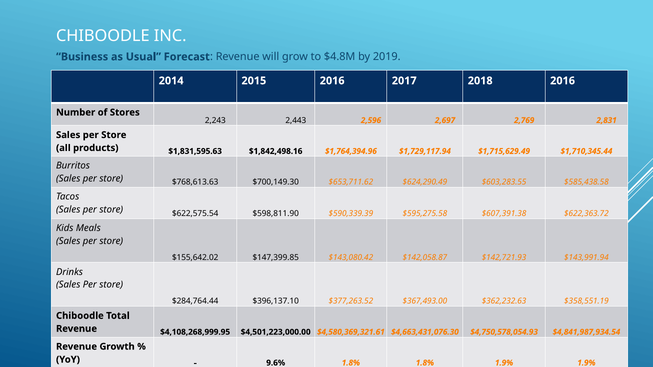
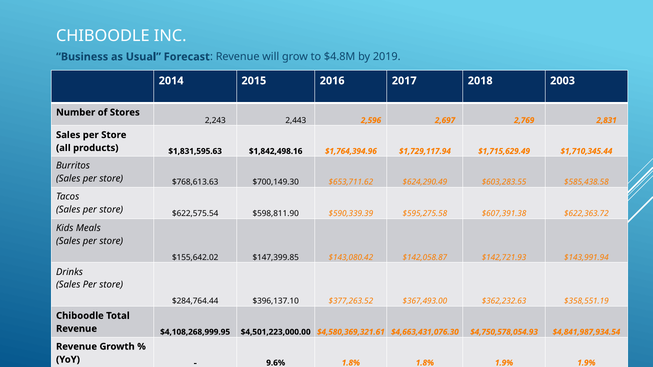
2018 2016: 2016 -> 2003
